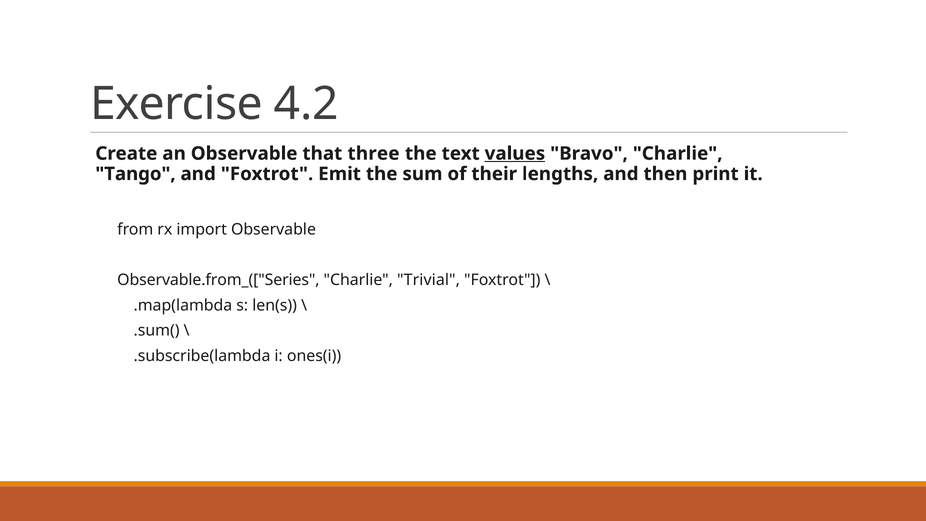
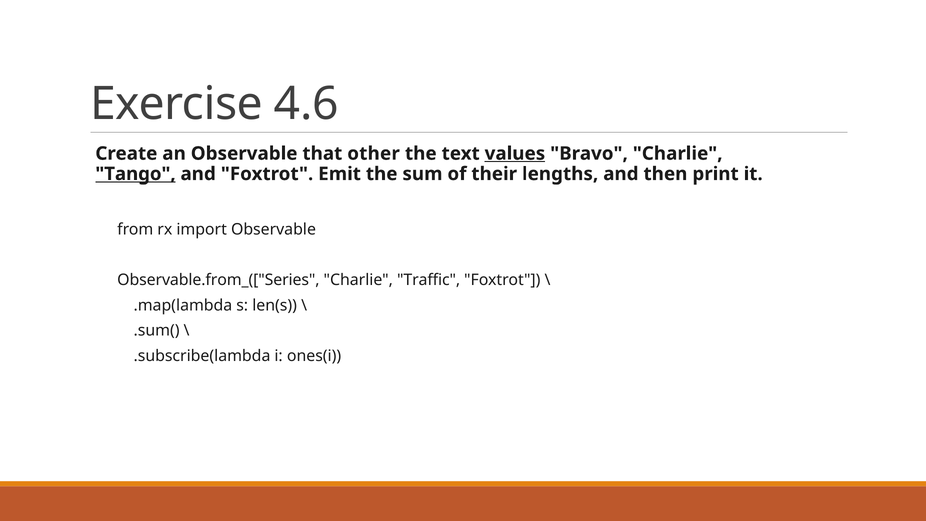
4.2: 4.2 -> 4.6
three: three -> other
Tango underline: none -> present
Trivial: Trivial -> Traffic
